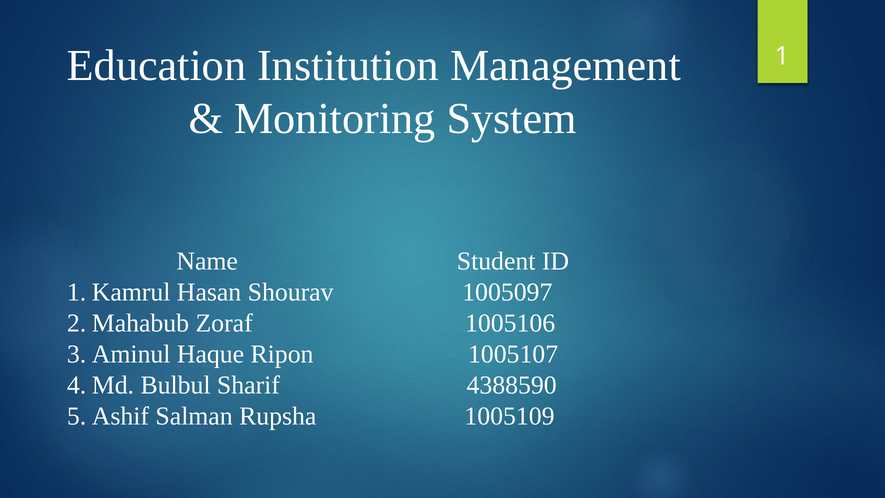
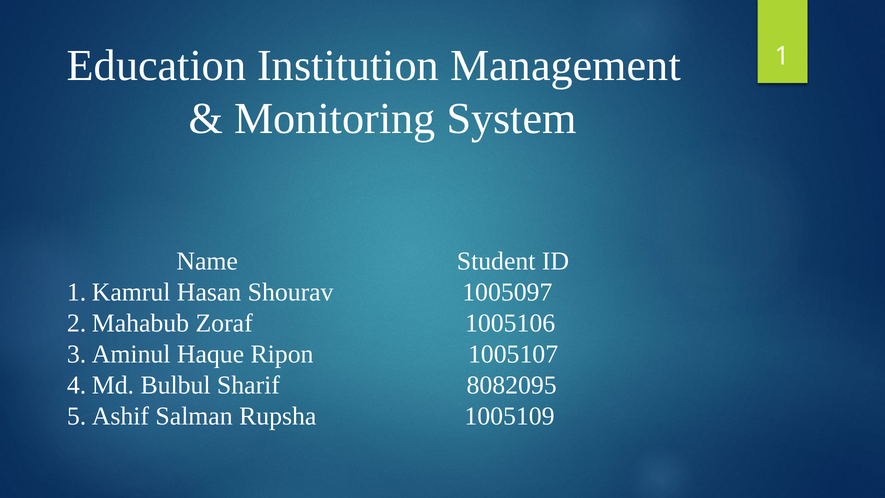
4388590: 4388590 -> 8082095
